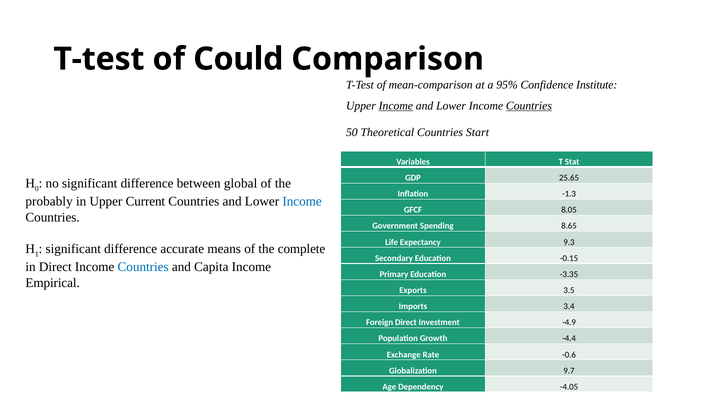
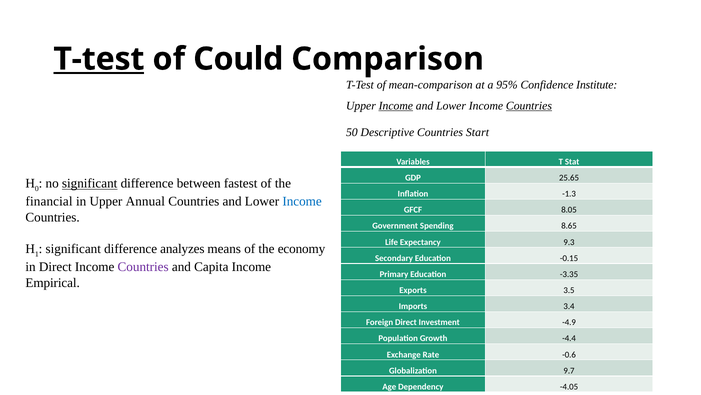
T-test at (99, 59) underline: none -> present
Theoretical: Theoretical -> Descriptive
significant at (90, 183) underline: none -> present
global: global -> fastest
probably: probably -> financial
Current: Current -> Annual
accurate: accurate -> analyzes
complete: complete -> economy
Countries at (143, 266) colour: blue -> purple
